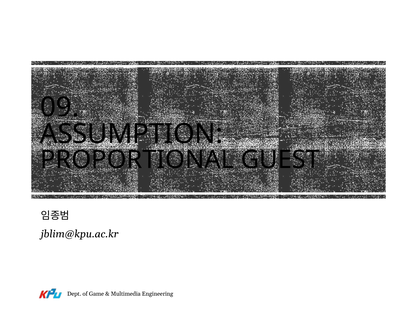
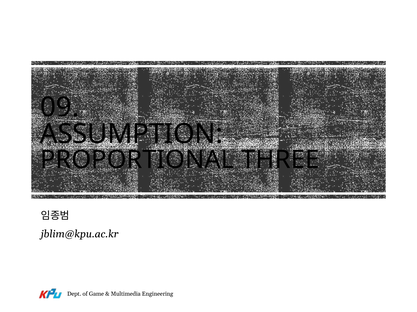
GUEST: GUEST -> THREE
